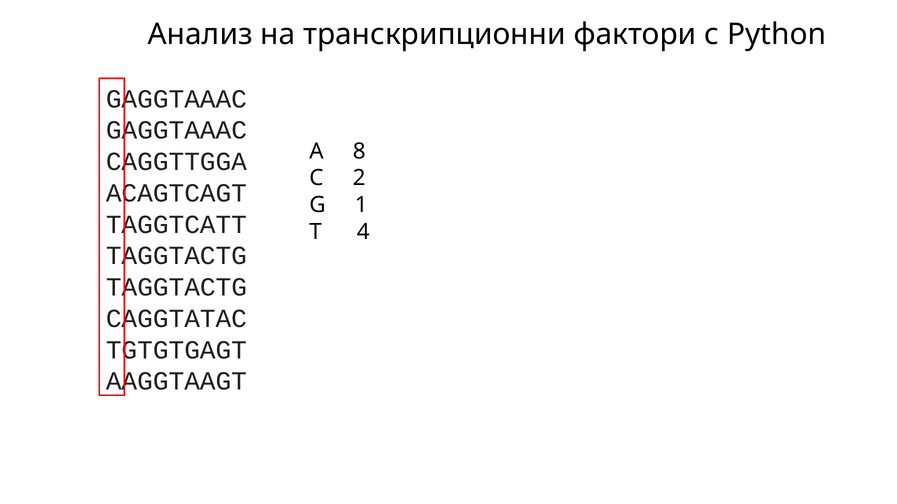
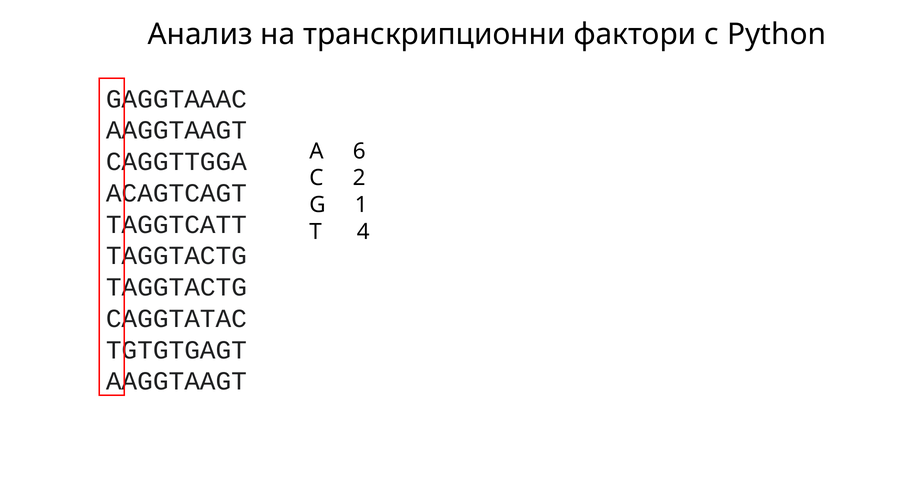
GAGGTAAAC at (176, 130): GAGGTAAAC -> AAGGTAAGT
8: 8 -> 6
